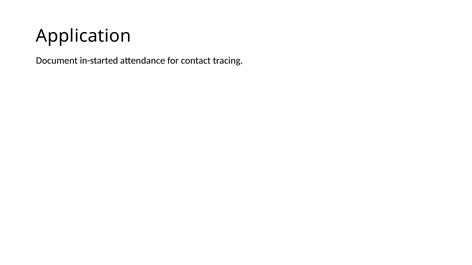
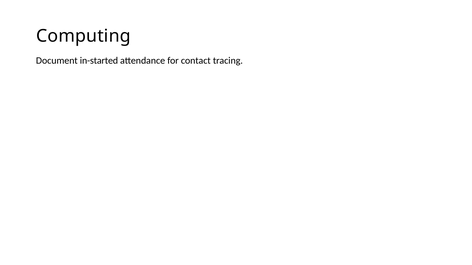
Application: Application -> Computing
